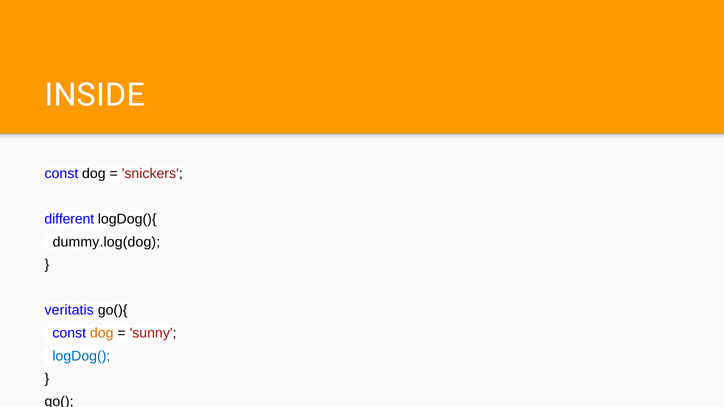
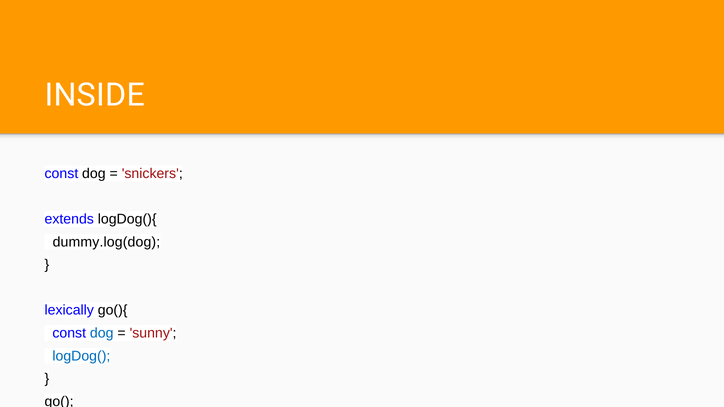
different: different -> extends
veritatis: veritatis -> lexically
dog at (102, 333) colour: orange -> blue
